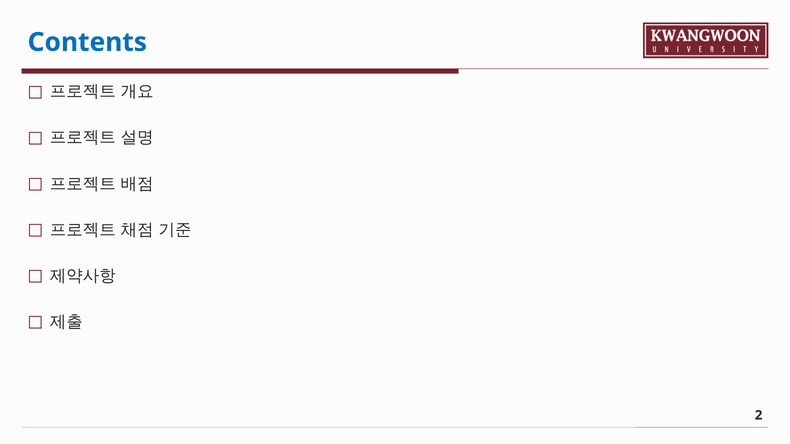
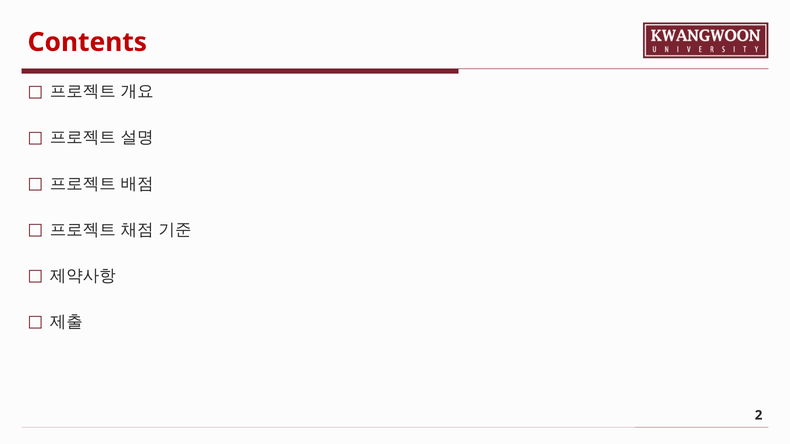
Contents colour: blue -> red
